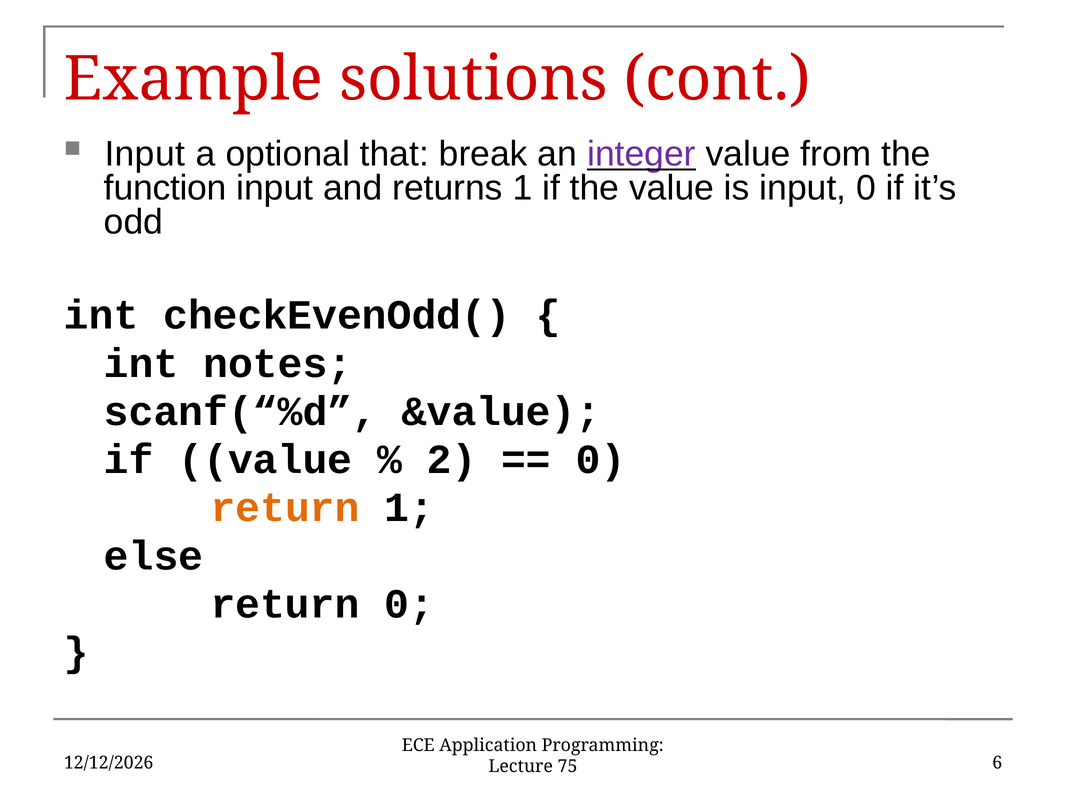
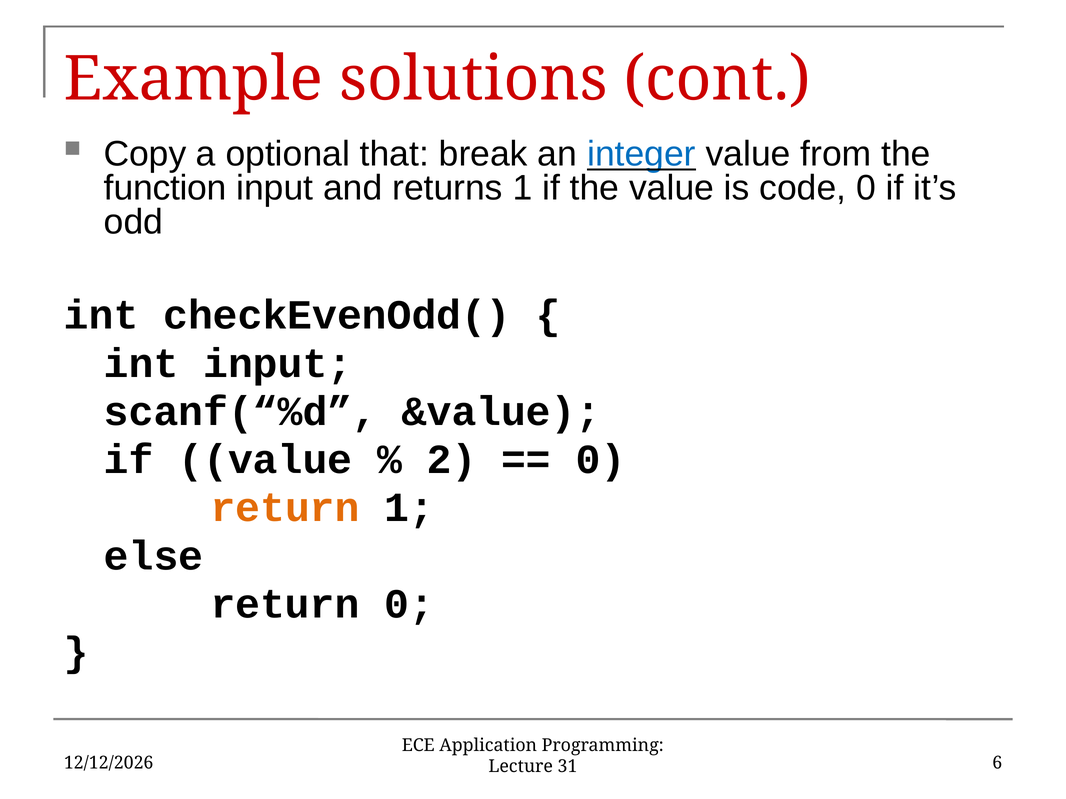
Input at (145, 154): Input -> Copy
integer colour: purple -> blue
is input: input -> code
int notes: notes -> input
75: 75 -> 31
